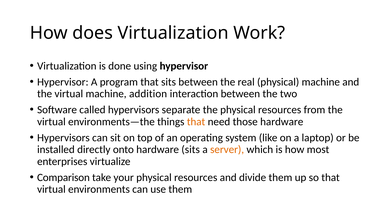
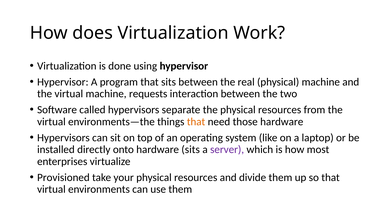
addition: addition -> requests
server colour: orange -> purple
Comparison: Comparison -> Provisioned
